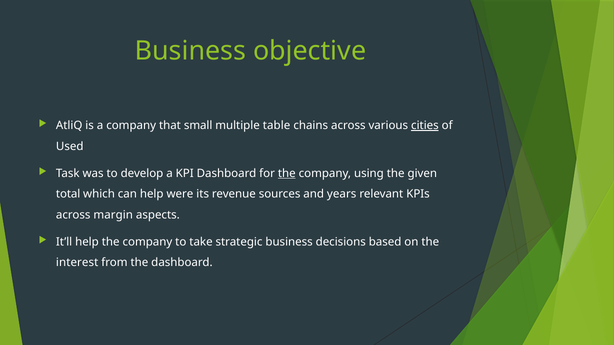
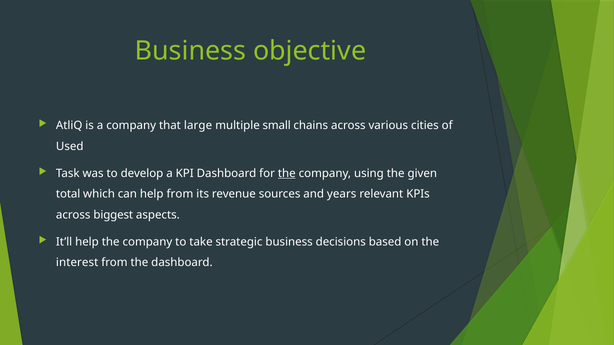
small: small -> large
table: table -> small
cities underline: present -> none
help were: were -> from
margin: margin -> biggest
